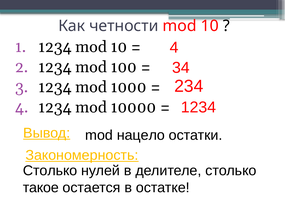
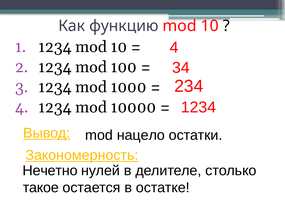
четности: четности -> функцию
Столько at (50, 171): Столько -> Нечетно
